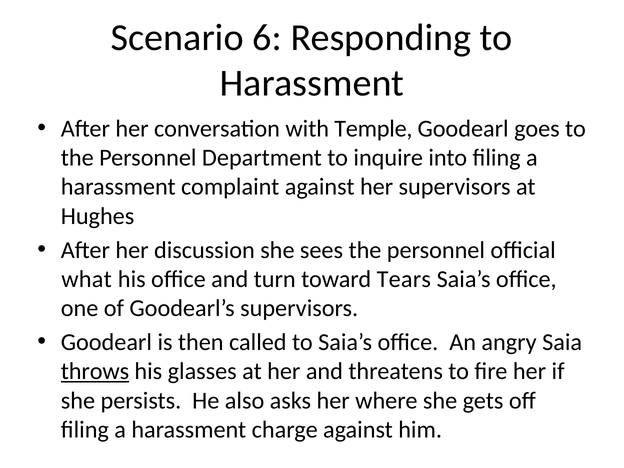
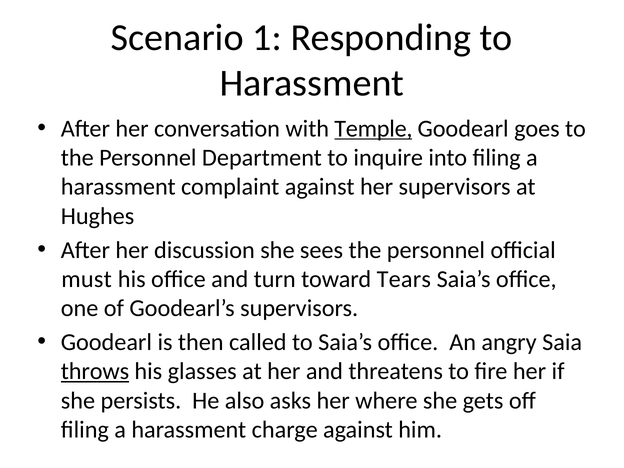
6: 6 -> 1
Temple underline: none -> present
what: what -> must
